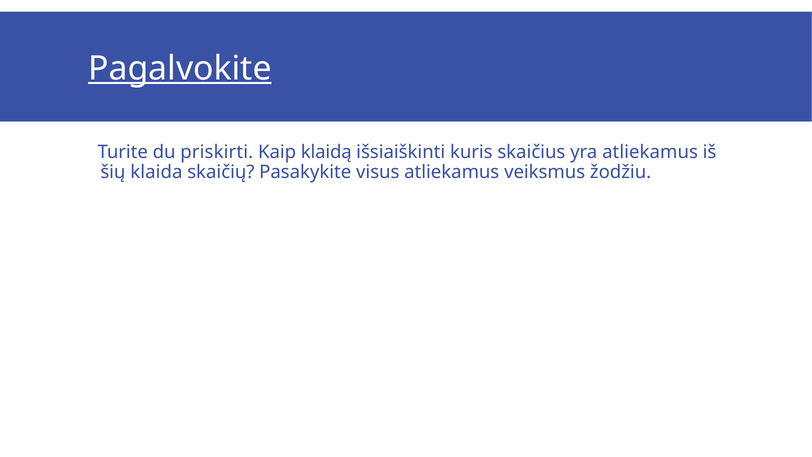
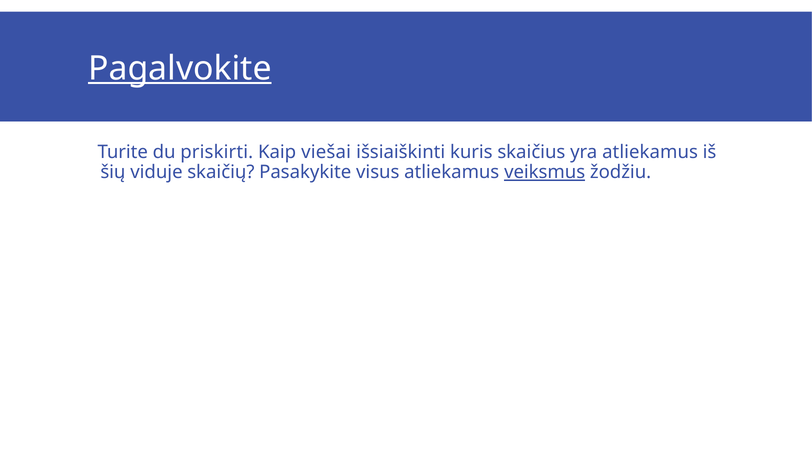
klaidą: klaidą -> viešai
klaida: klaida -> viduje
veiksmus underline: none -> present
